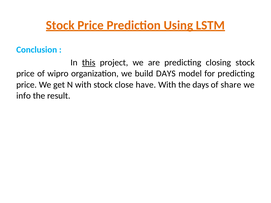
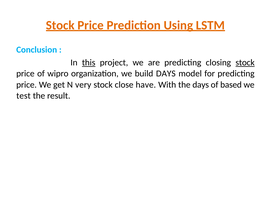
stock at (245, 63) underline: none -> present
N with: with -> very
share: share -> based
info: info -> test
